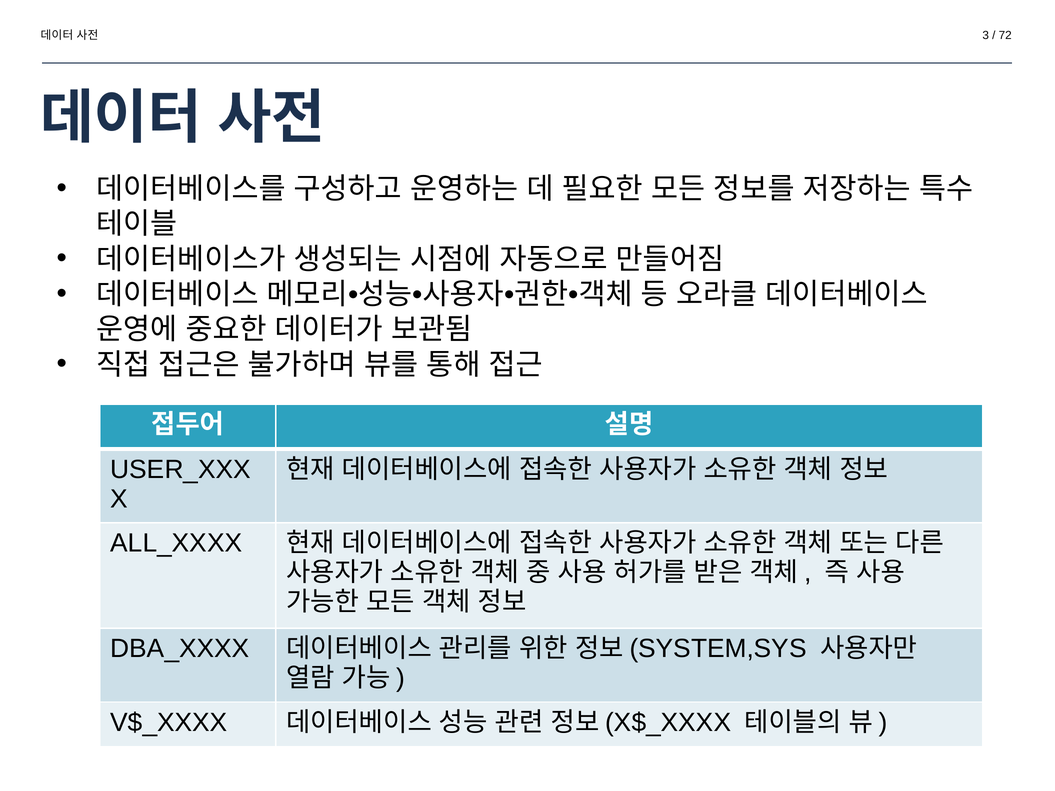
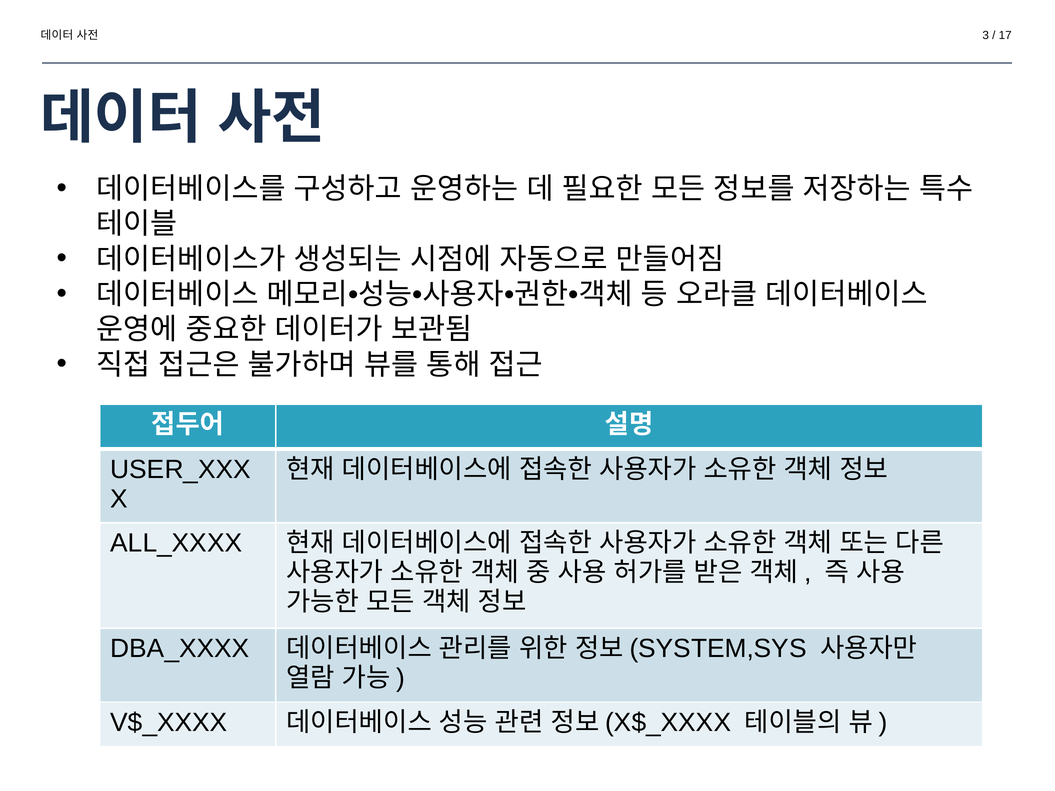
72: 72 -> 17
